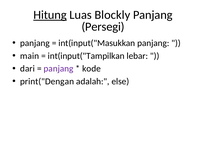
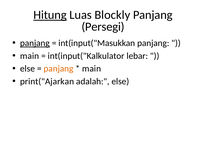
panjang at (35, 43) underline: none -> present
int(input("Tampilkan: int(input("Tampilkan -> int(input("Kalkulator
dari at (27, 69): dari -> else
panjang at (59, 69) colour: purple -> orange
kode at (92, 69): kode -> main
print("Dengan: print("Dengan -> print("Ajarkan
